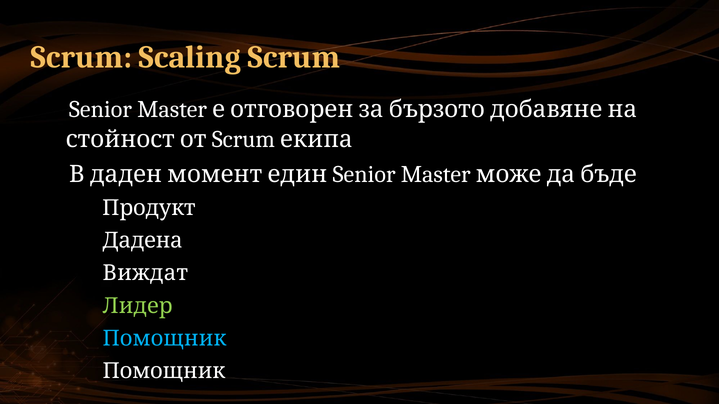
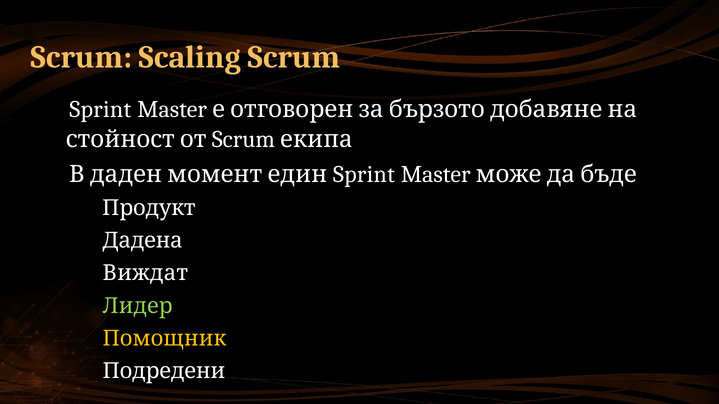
Senior at (100, 109): Senior -> Sprint
Senior at (364, 175): Senior -> Sprint
Помощник at (165, 339) colour: light blue -> yellow
Помощник at (164, 371): Помощник -> Подредени
